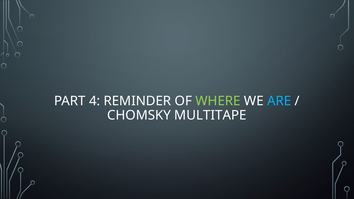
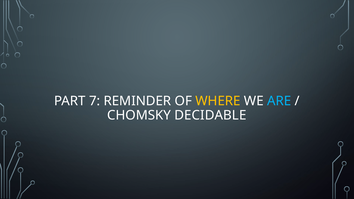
4: 4 -> 7
WHERE colour: light green -> yellow
MULTITAPE: MULTITAPE -> DECIDABLE
